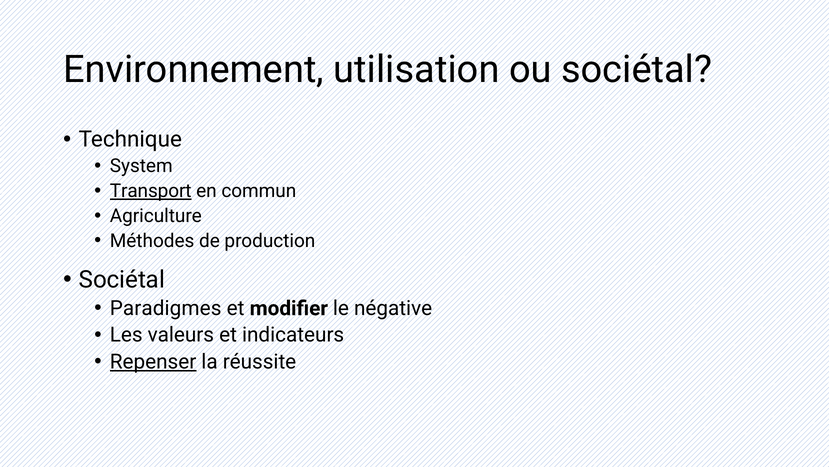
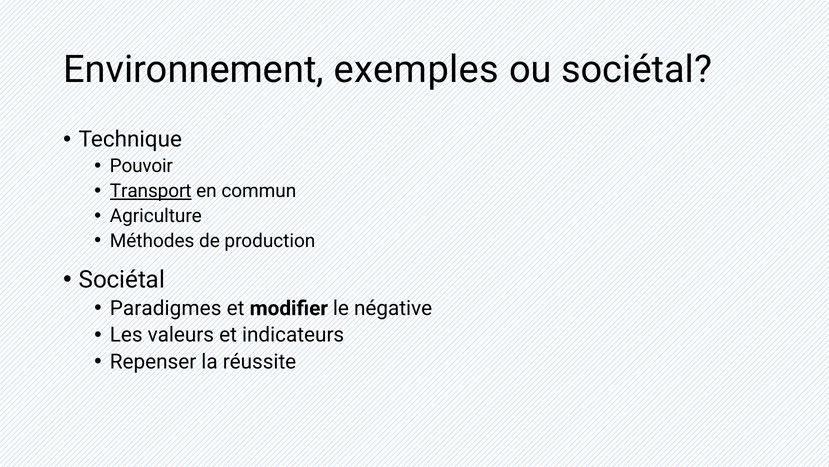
utilisation: utilisation -> exemples
System: System -> Pouvoir
Repenser underline: present -> none
